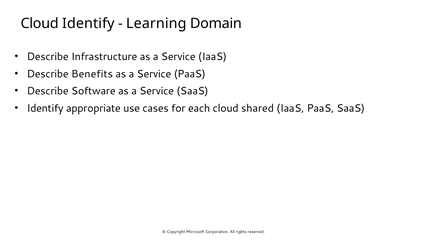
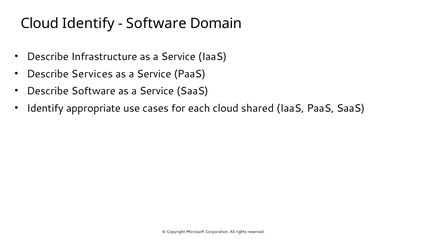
Learning at (156, 24): Learning -> Software
Benefits: Benefits -> Services
